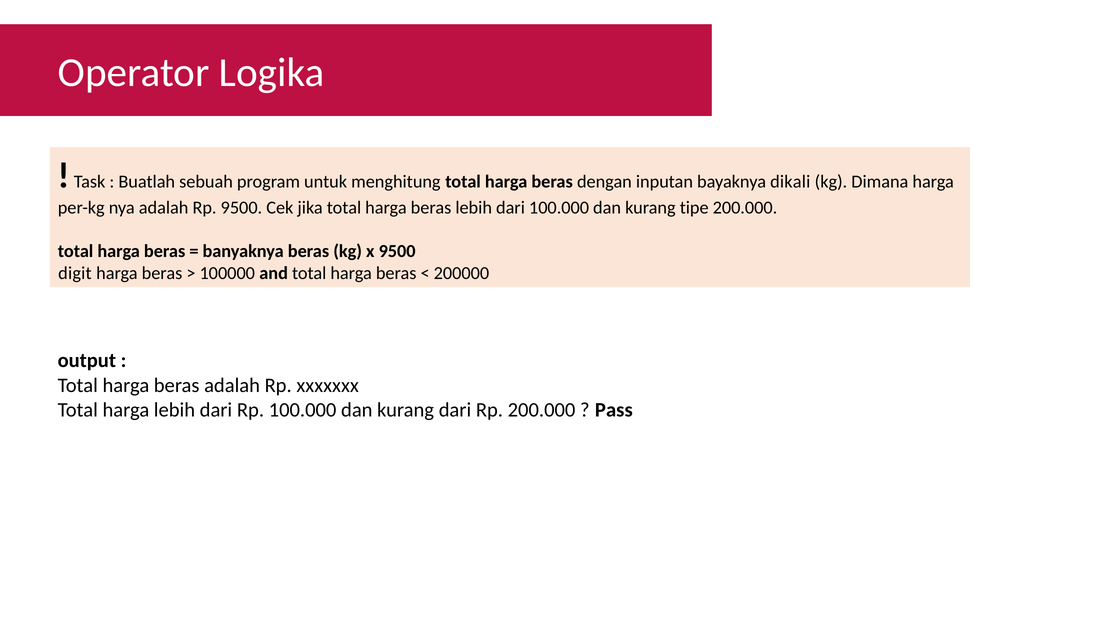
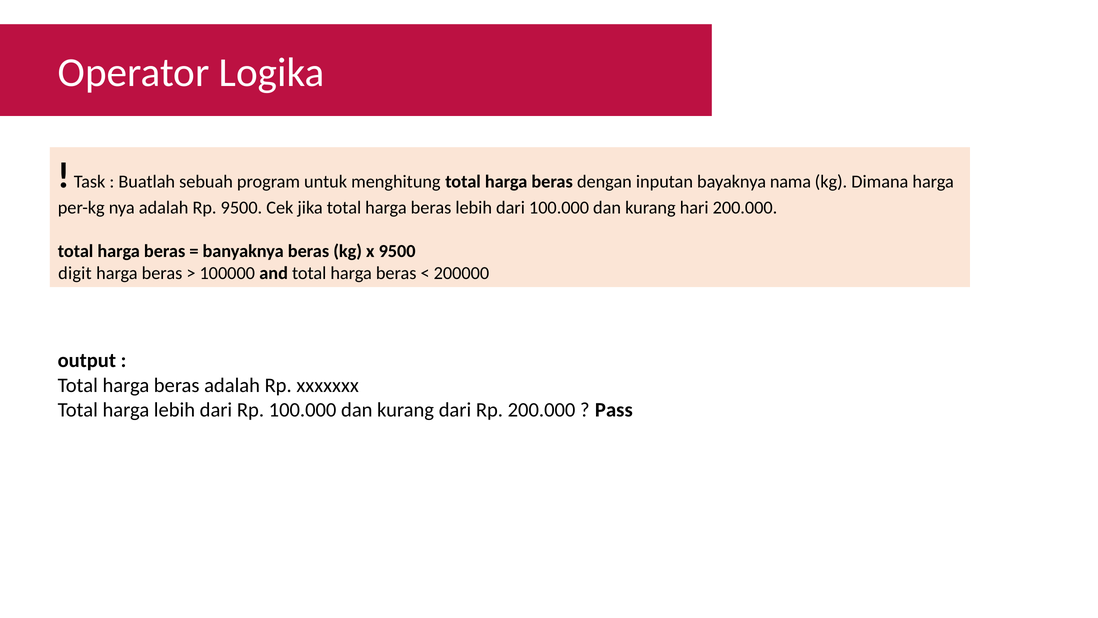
dikali: dikali -> nama
tipe: tipe -> hari
